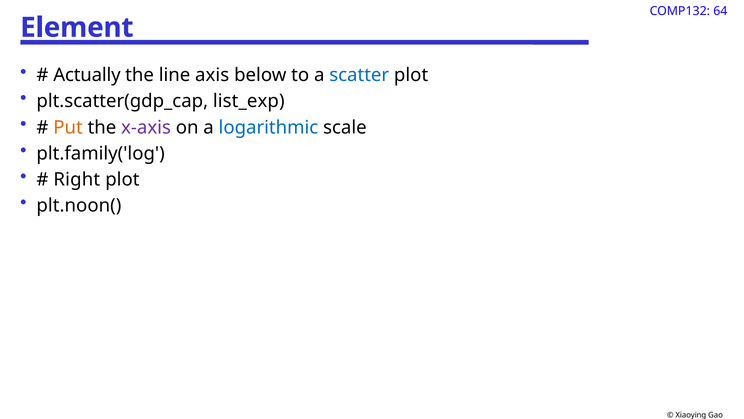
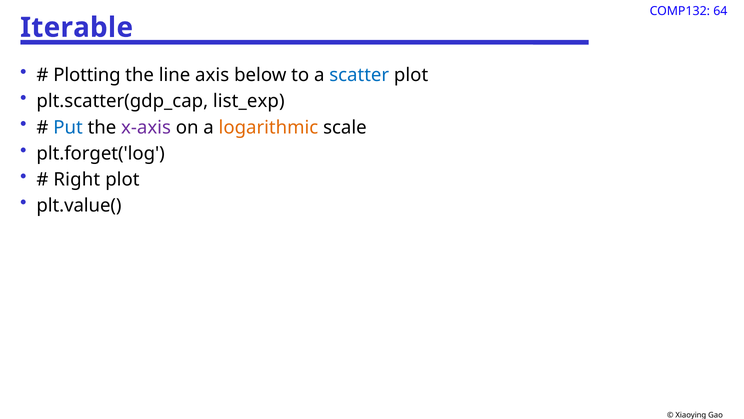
Element: Element -> Iterable
Actually: Actually -> Plotting
Put colour: orange -> blue
logarithmic colour: blue -> orange
plt.family('log: plt.family('log -> plt.forget('log
plt.noon(: plt.noon( -> plt.value(
